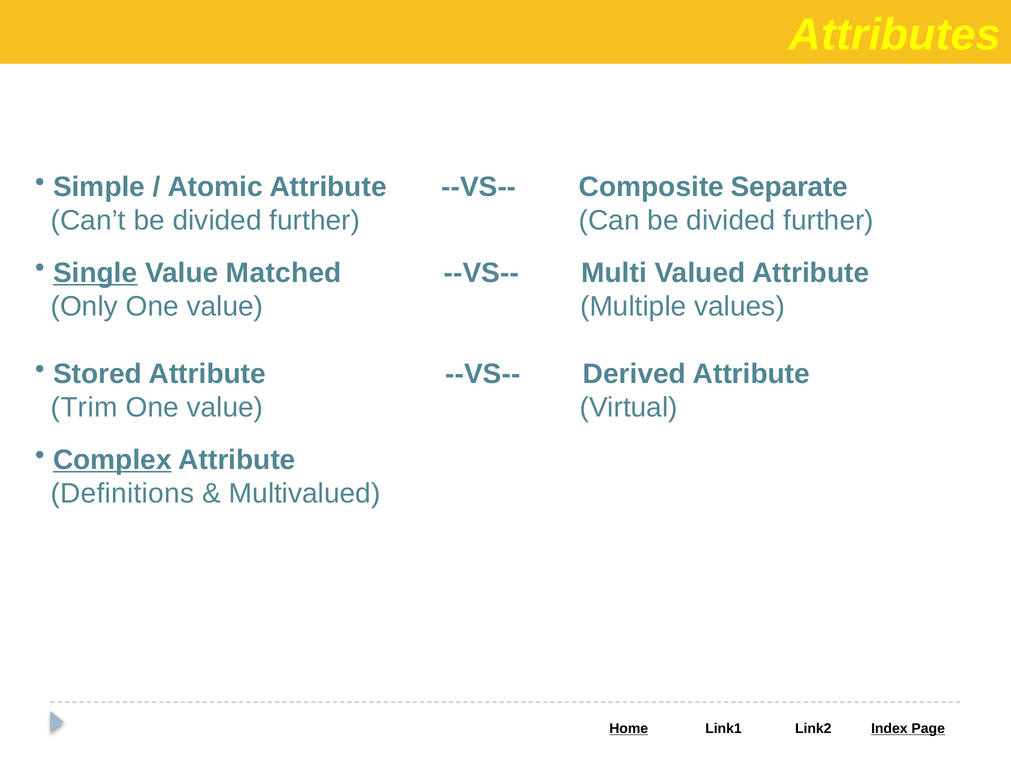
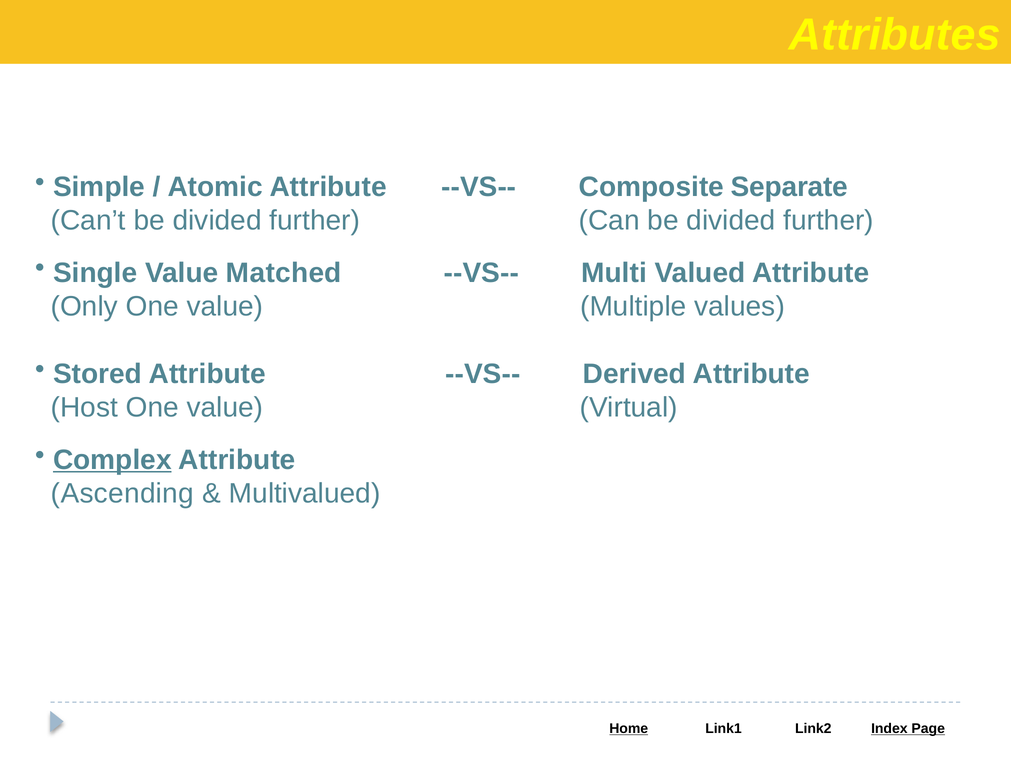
Single underline: present -> none
Trim: Trim -> Host
Definitions: Definitions -> Ascending
